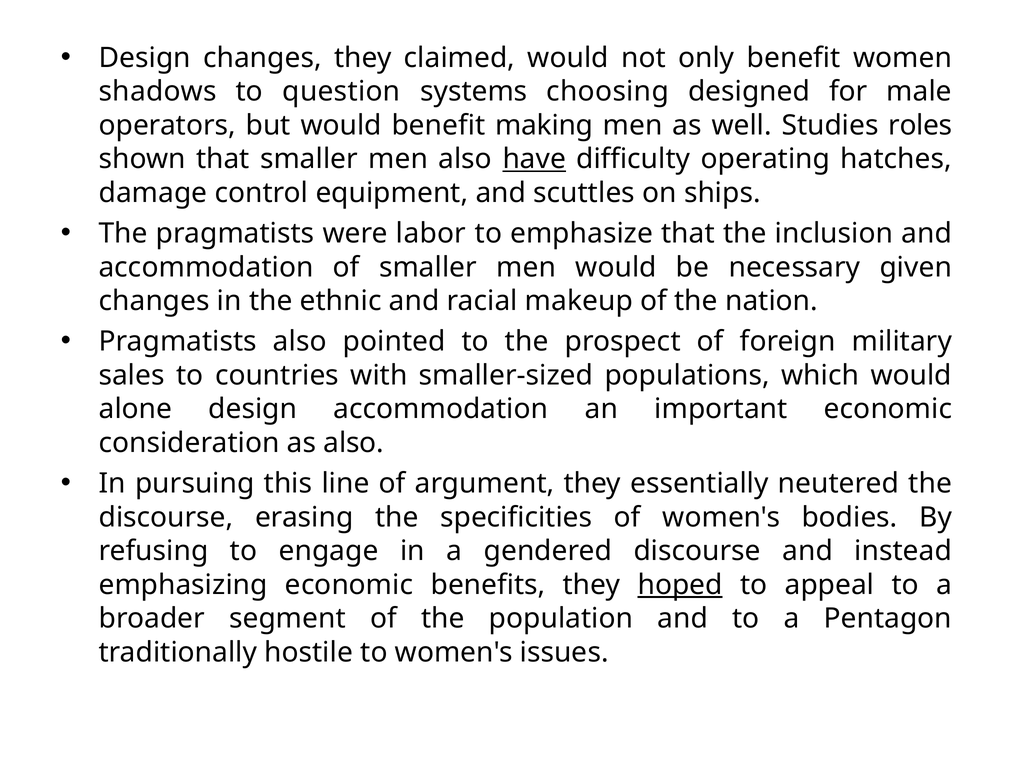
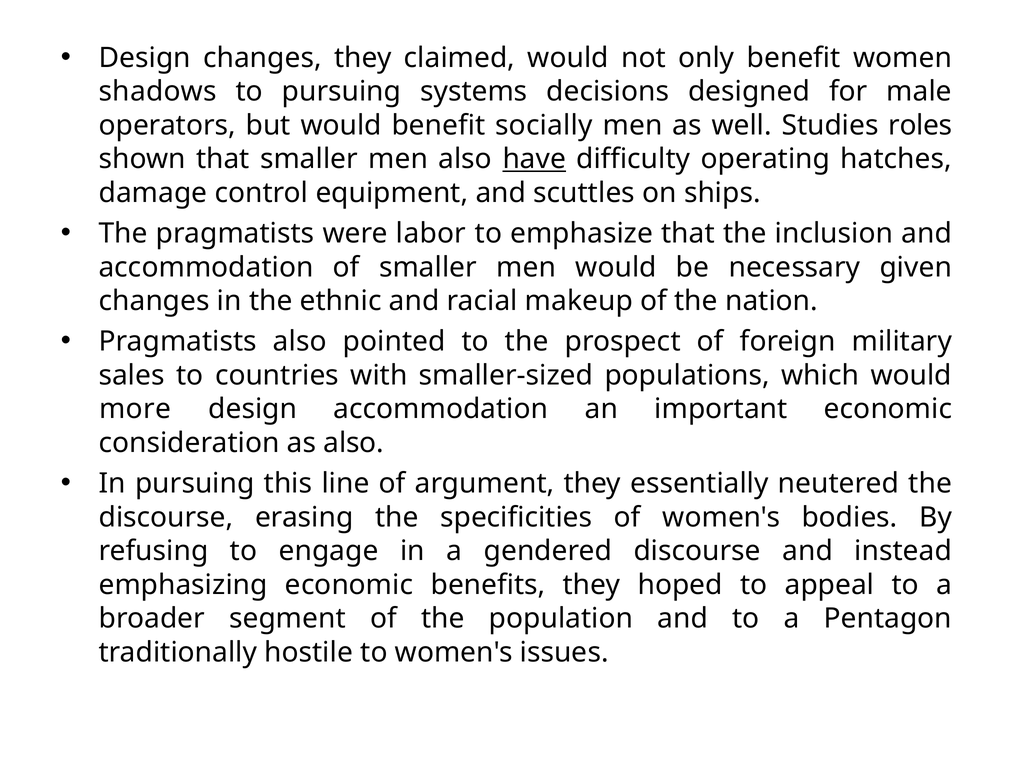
to question: question -> pursuing
choosing: choosing -> decisions
making: making -> socially
alone: alone -> more
hoped underline: present -> none
